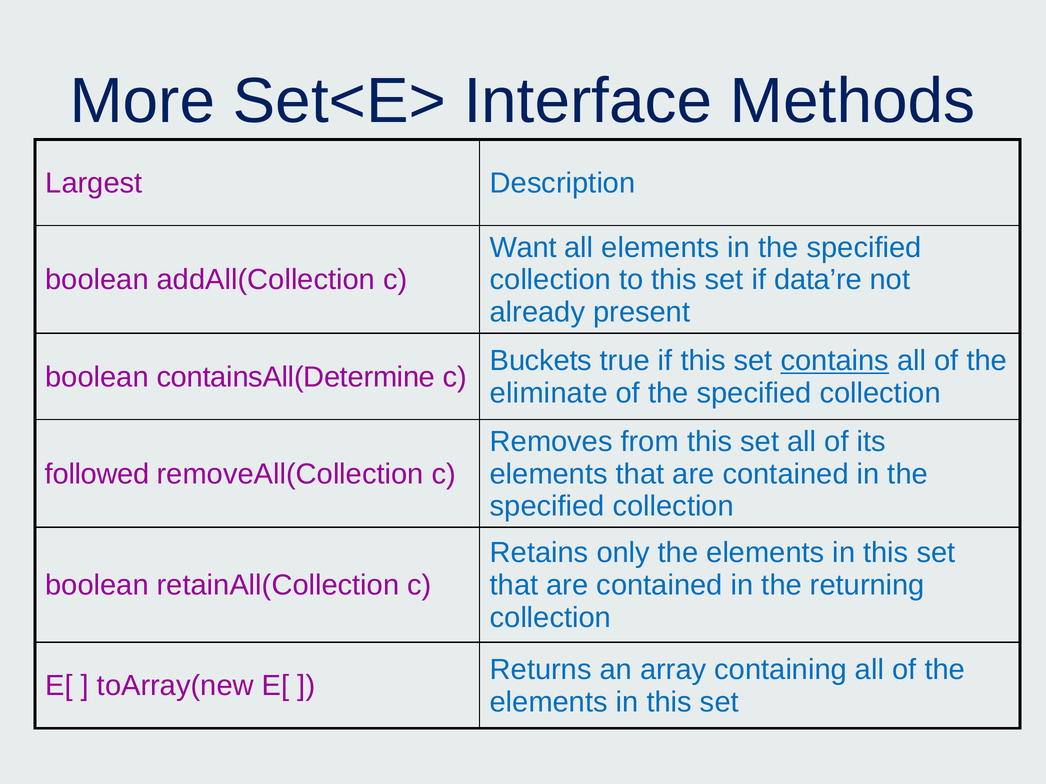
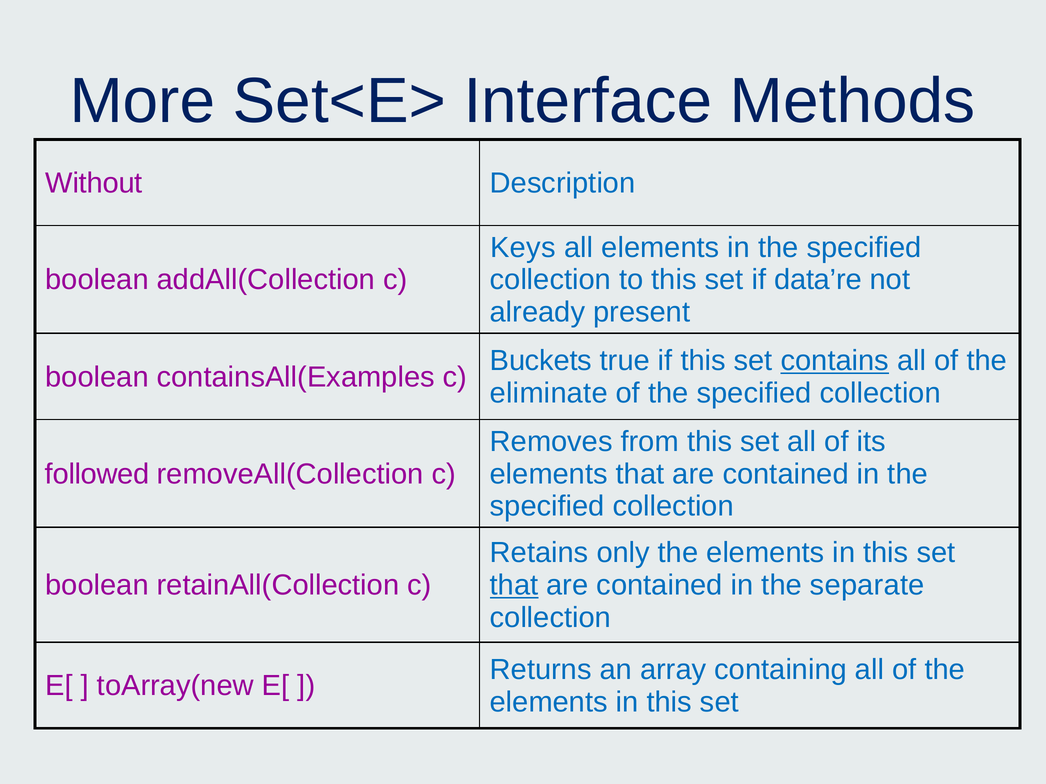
Largest: Largest -> Without
Want: Want -> Keys
containsAll(Determine: containsAll(Determine -> containsAll(Examples
that at (514, 586) underline: none -> present
returning: returning -> separate
